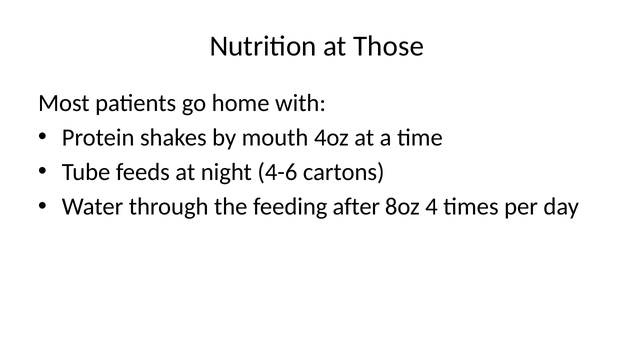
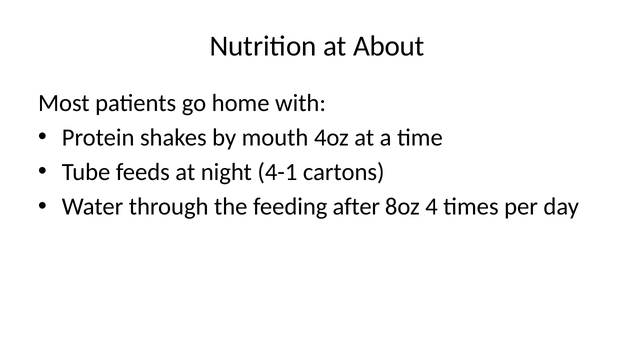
Those: Those -> About
4-6: 4-6 -> 4-1
